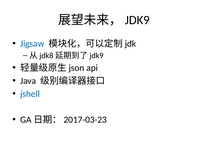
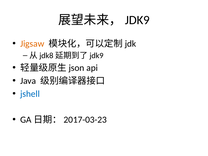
Jigsaw colour: blue -> orange
